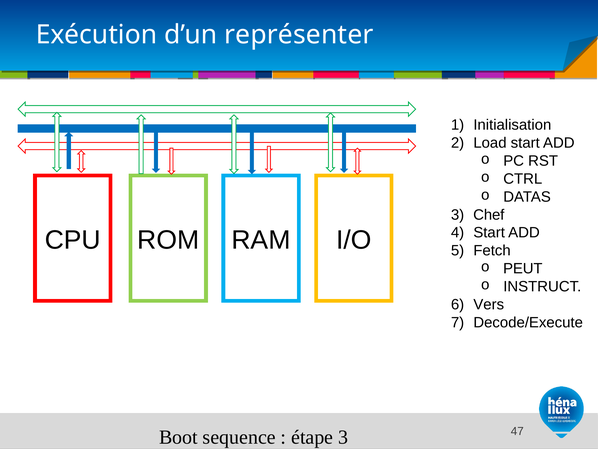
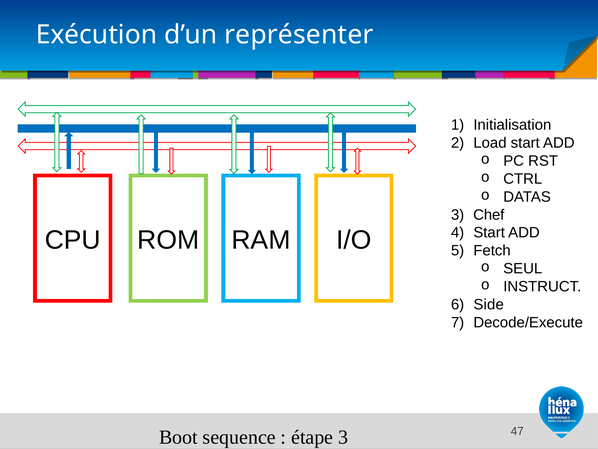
PEUT: PEUT -> SEUL
Vers: Vers -> Side
